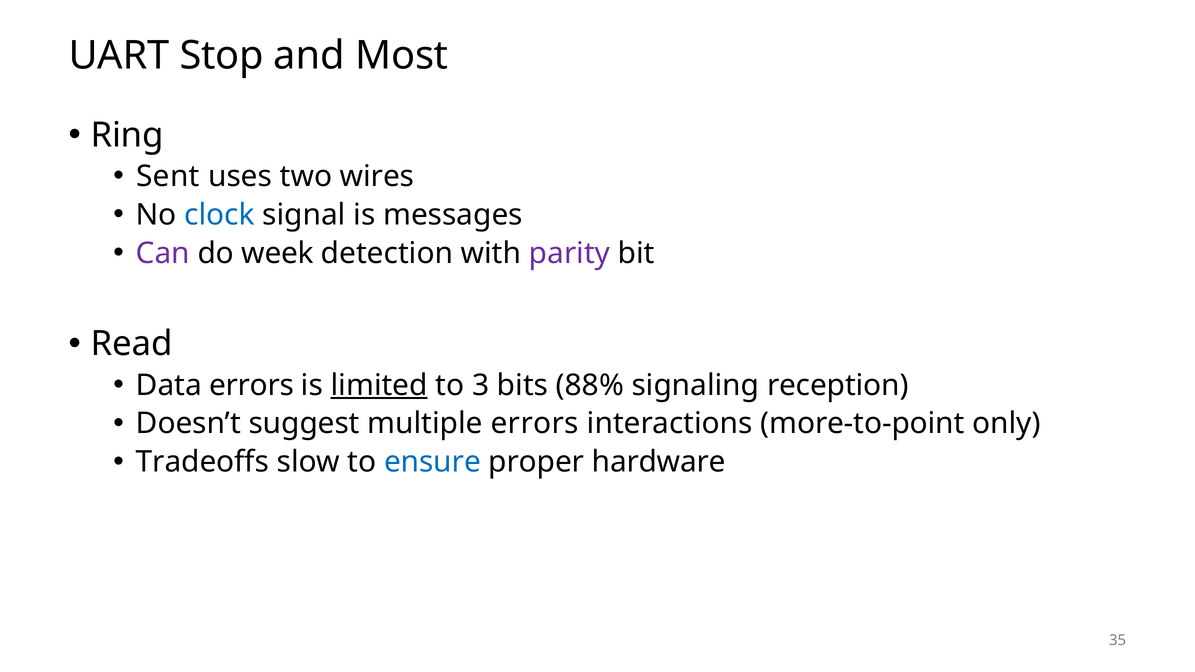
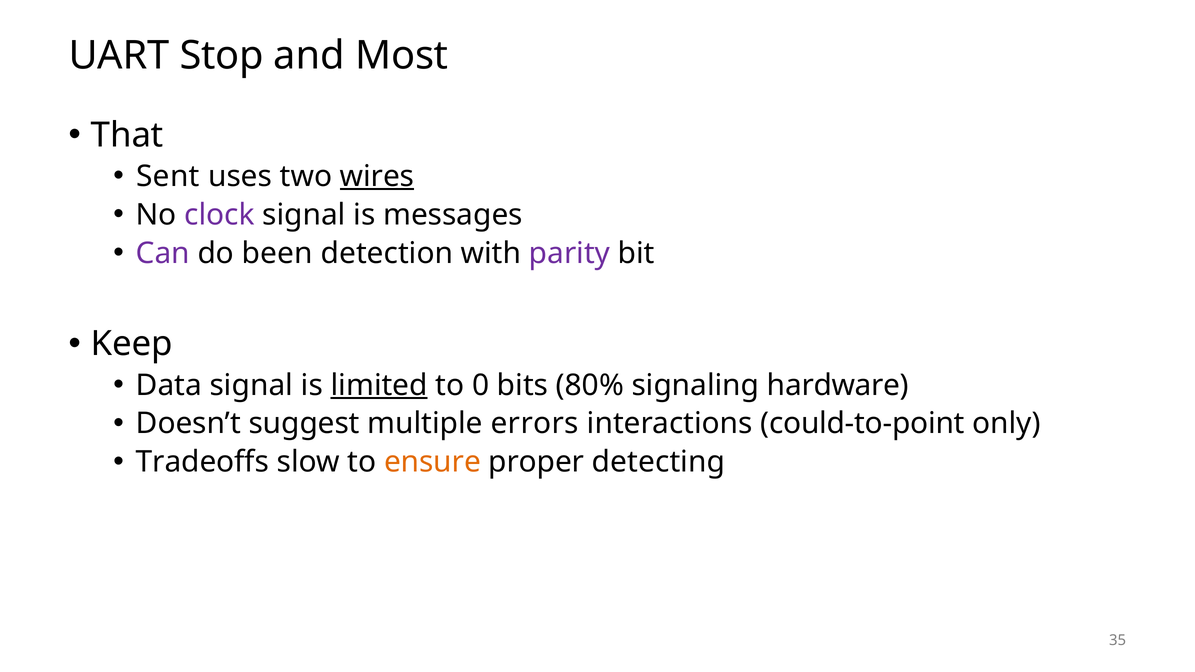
Ring: Ring -> That
wires underline: none -> present
clock colour: blue -> purple
week: week -> been
Read: Read -> Keep
Data errors: errors -> signal
3: 3 -> 0
88%: 88% -> 80%
reception: reception -> hardware
more-to-point: more-to-point -> could-to-point
ensure colour: blue -> orange
hardware: hardware -> detecting
